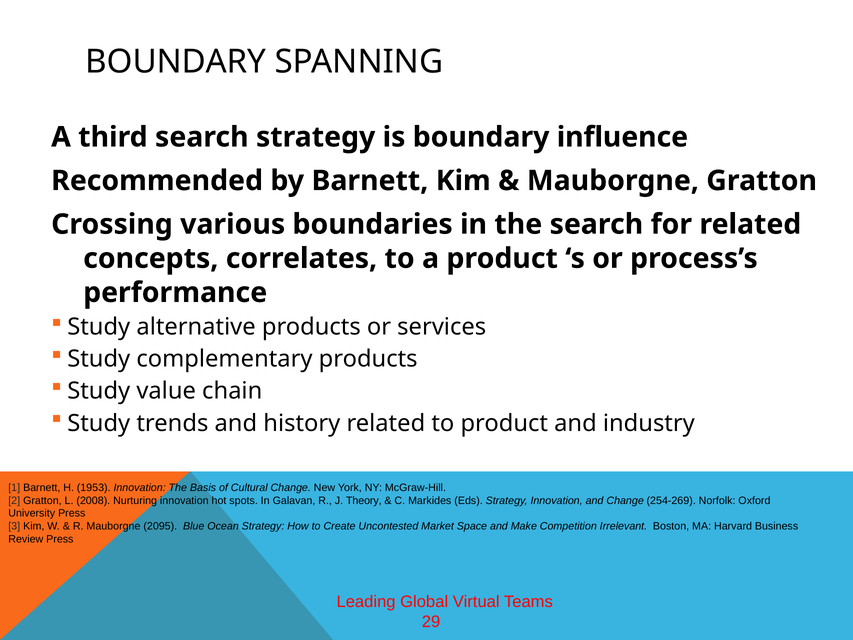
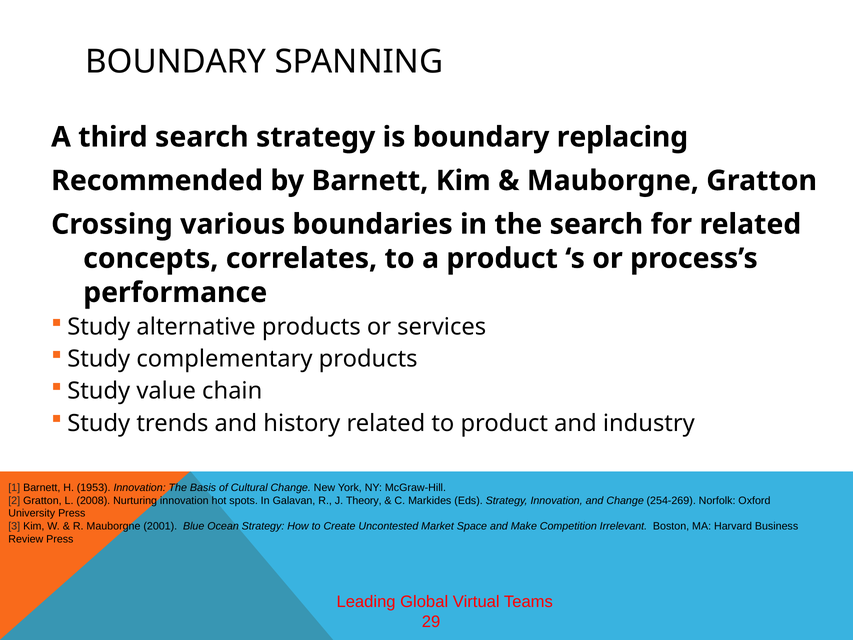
influence: influence -> replacing
2095: 2095 -> 2001
